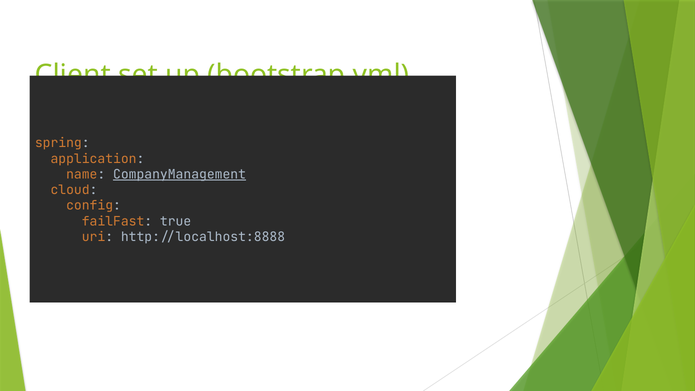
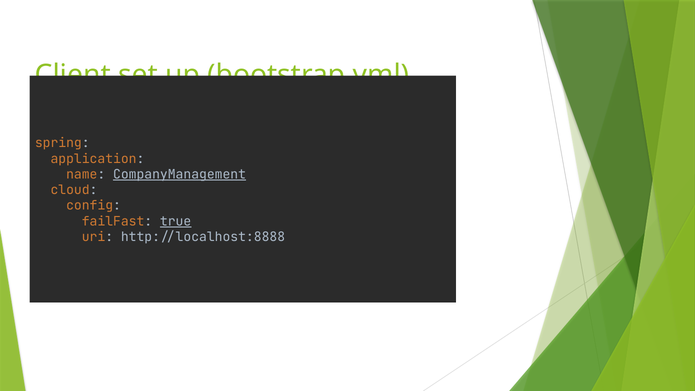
true underline: none -> present
